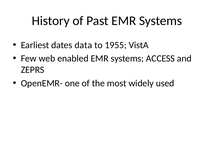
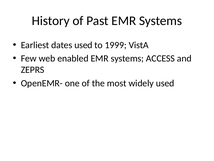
dates data: data -> used
1955: 1955 -> 1999
